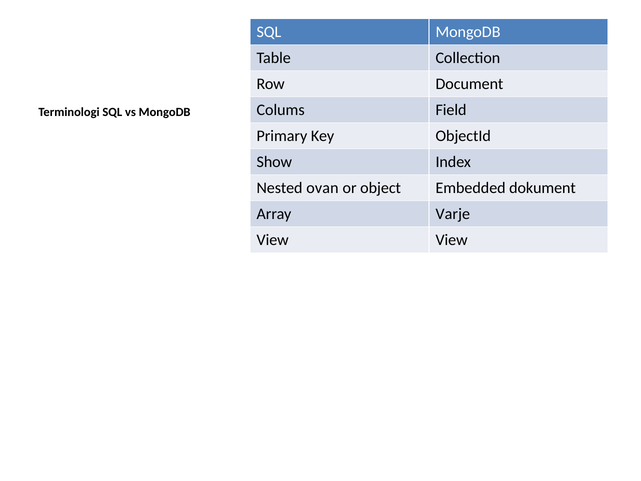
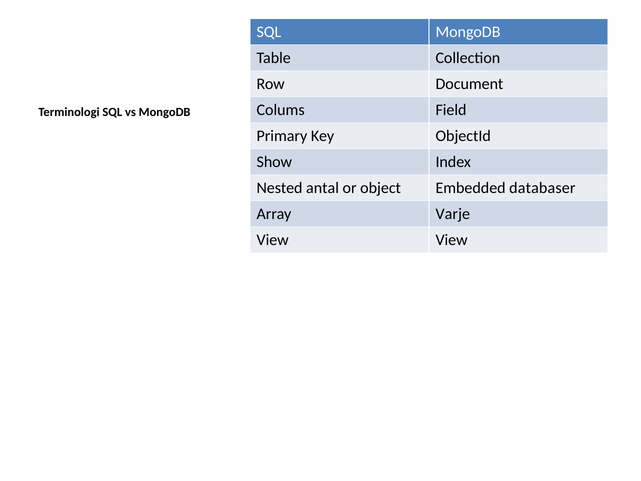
ovan: ovan -> antal
dokument: dokument -> databaser
